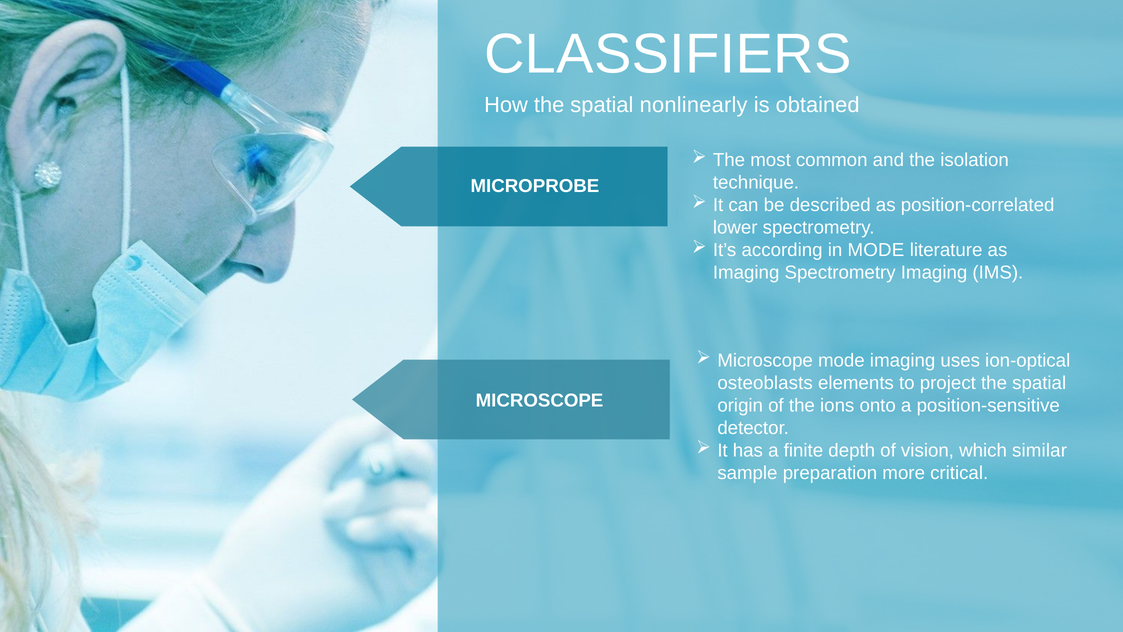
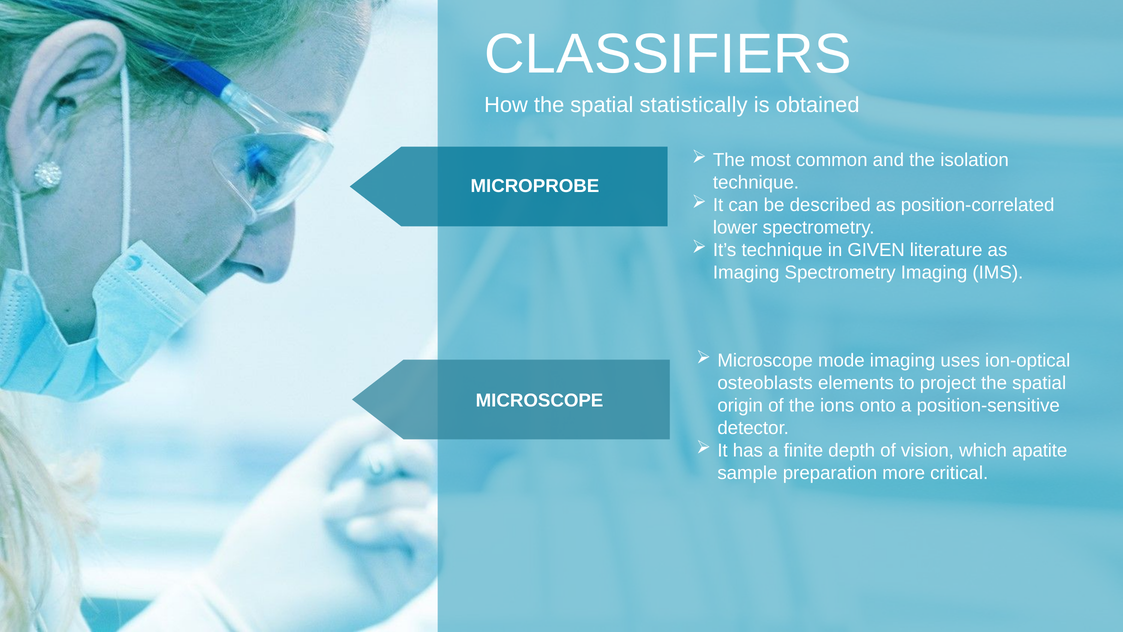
nonlinearly: nonlinearly -> statistically
It’s according: according -> technique
in MODE: MODE -> GIVEN
similar: similar -> apatite
